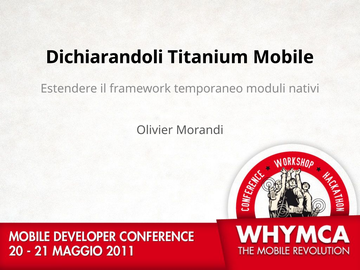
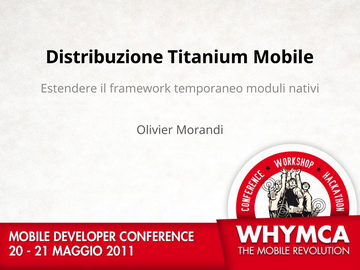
Dichiarandoli: Dichiarandoli -> Distribuzione
